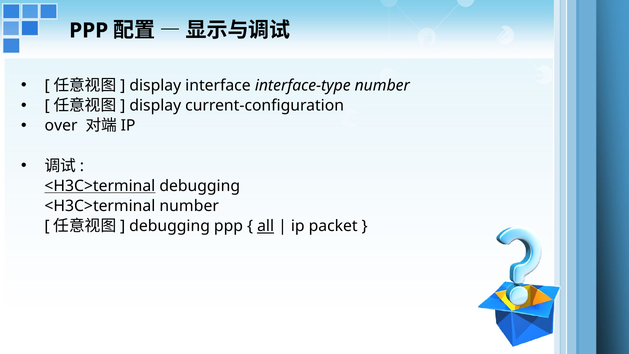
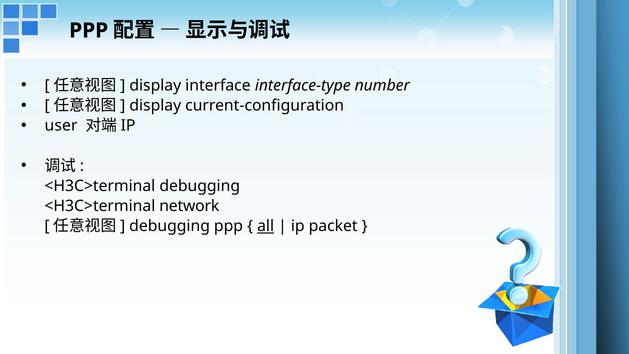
over: over -> user
<H3C>terminal at (100, 186) underline: present -> none
<H3C>terminal number: number -> network
